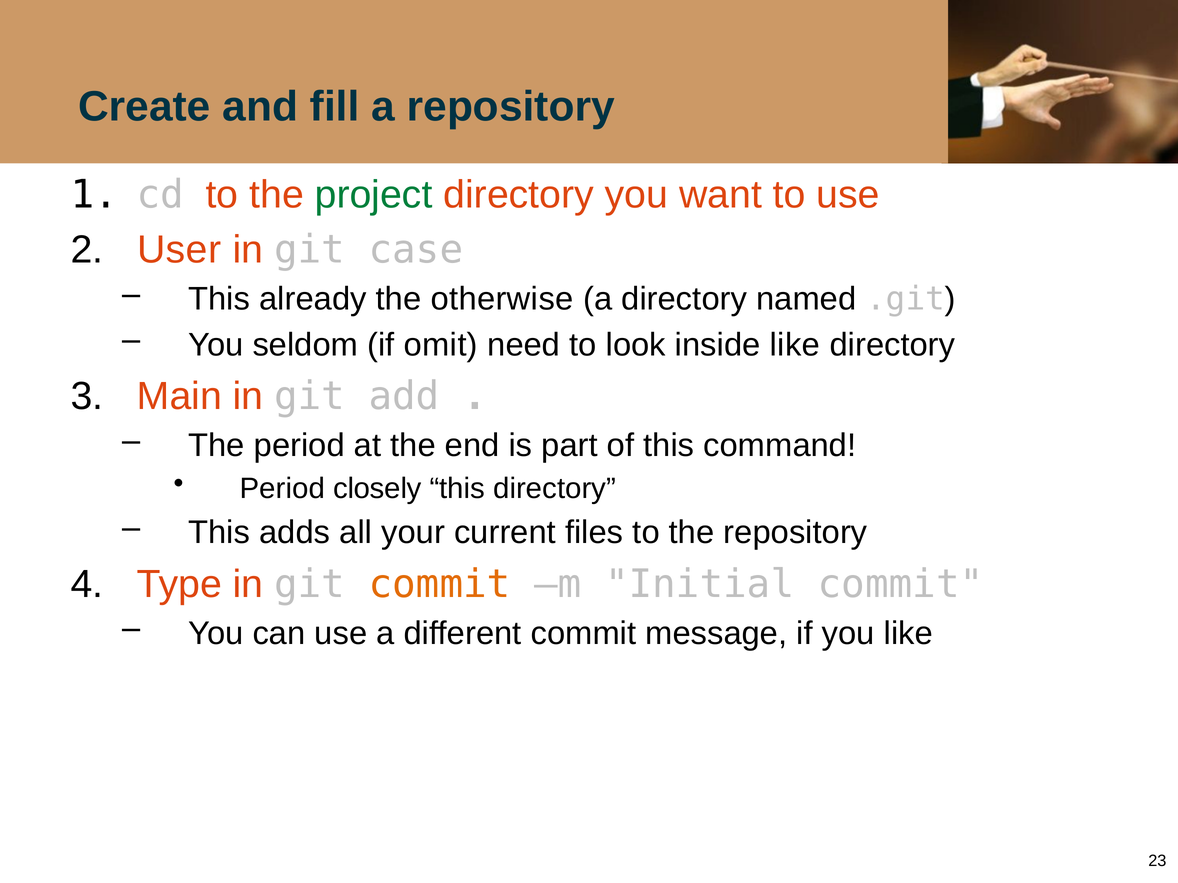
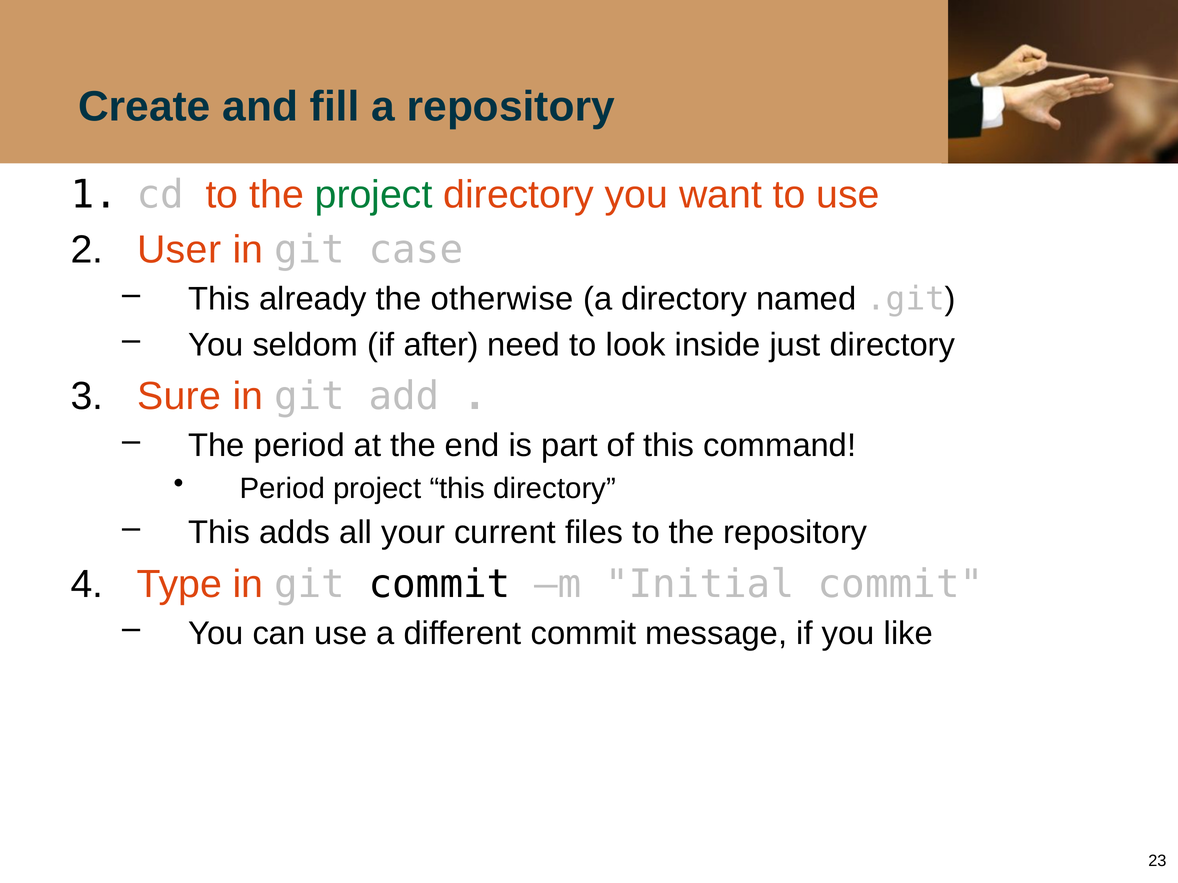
omit: omit -> after
inside like: like -> just
Main: Main -> Sure
Period closely: closely -> project
commit at (440, 584) colour: orange -> black
